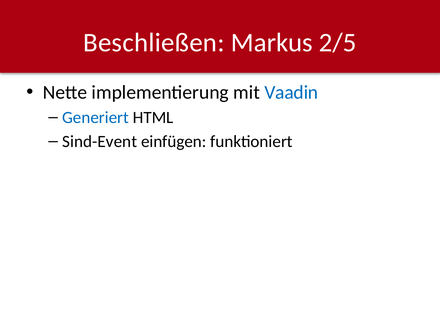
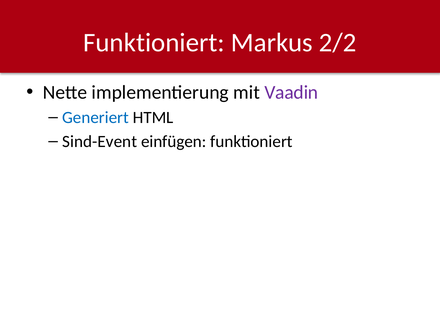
Beschließen at (154, 43): Beschließen -> Funktioniert
2/5: 2/5 -> 2/2
Vaadin colour: blue -> purple
